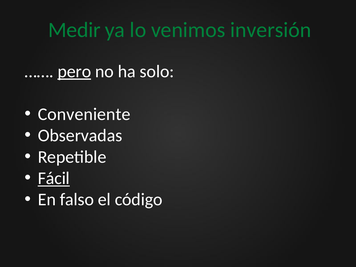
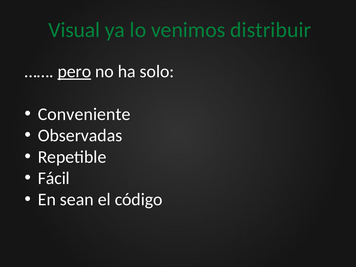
Medir: Medir -> Visual
inversión: inversión -> distribuir
Fácil underline: present -> none
falso: falso -> sean
